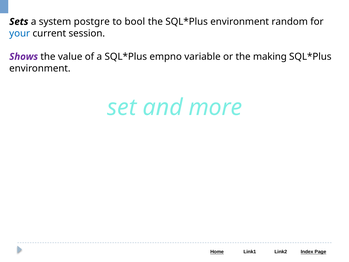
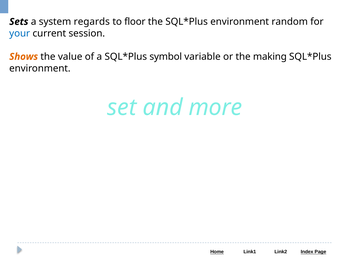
postgre: postgre -> regards
bool: bool -> floor
Shows colour: purple -> orange
empno: empno -> symbol
